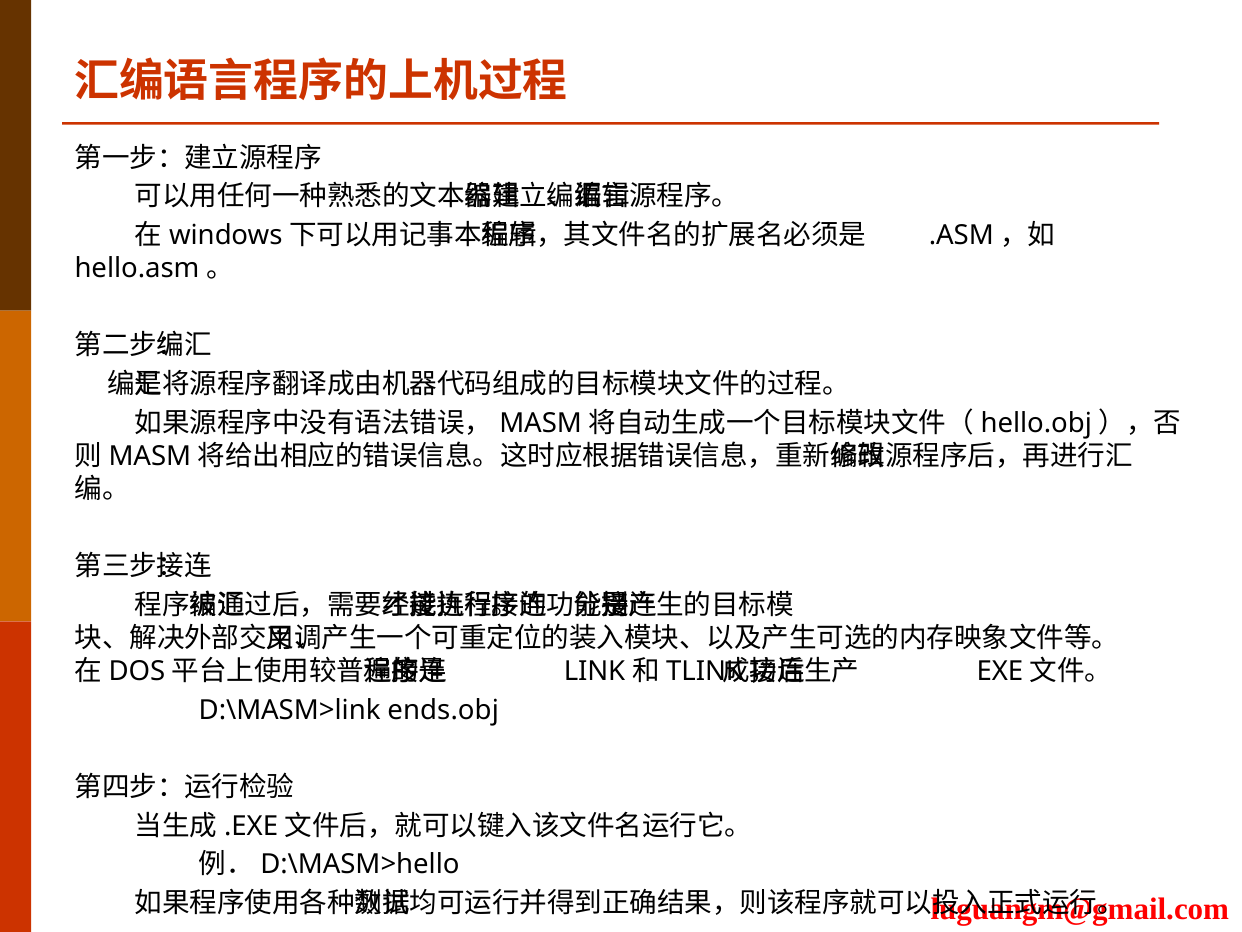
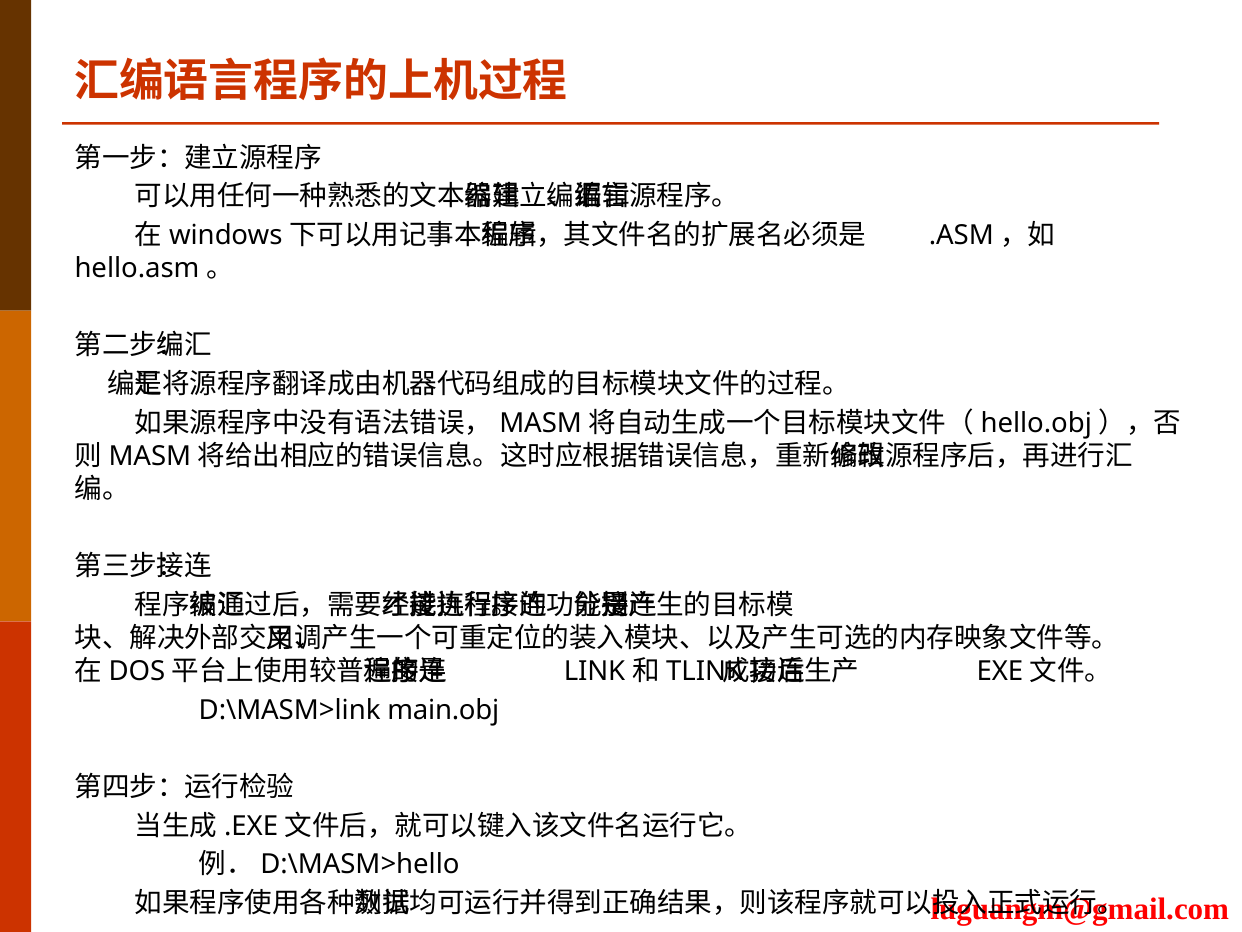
ends.obj: ends.obj -> main.obj
